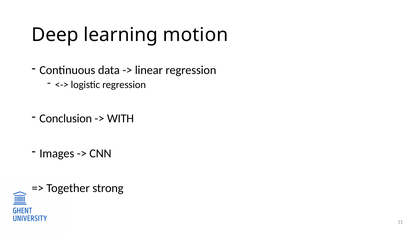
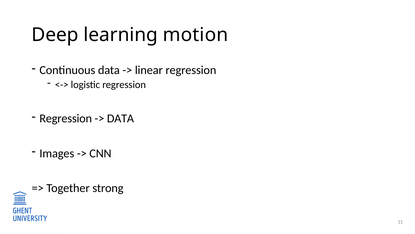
Conclusion at (66, 118): Conclusion -> Regression
WITH at (120, 118): WITH -> DATA
